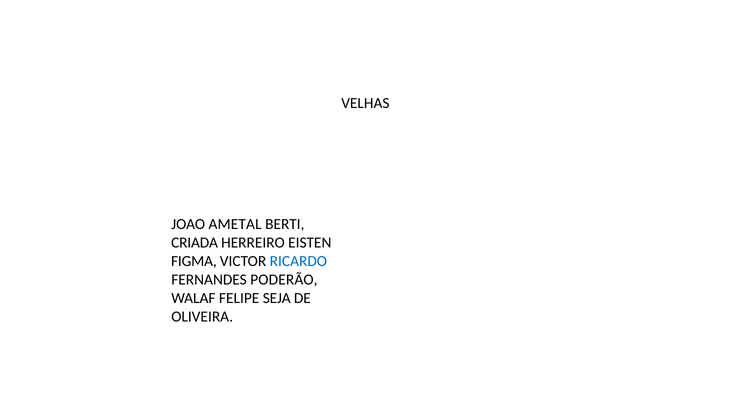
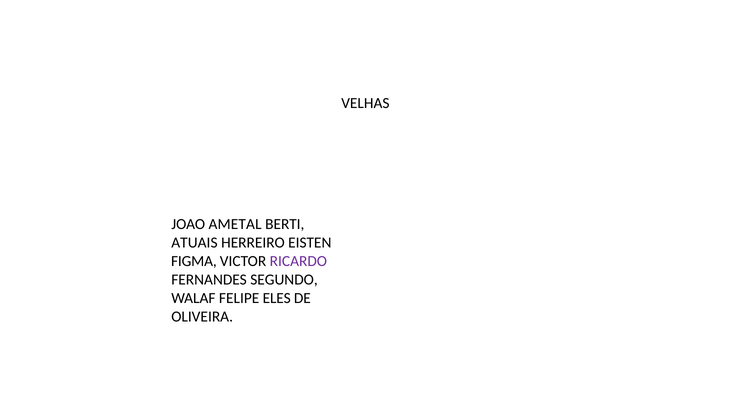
CRIADA: CRIADA -> ATUAIS
RICARDO colour: blue -> purple
PODERÃO: PODERÃO -> SEGUNDO
SEJA: SEJA -> ELES
